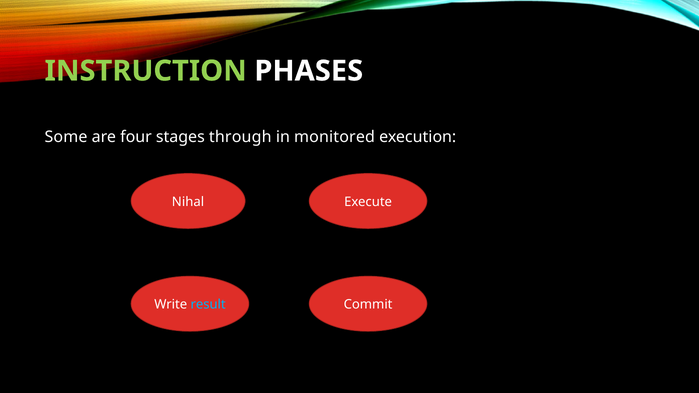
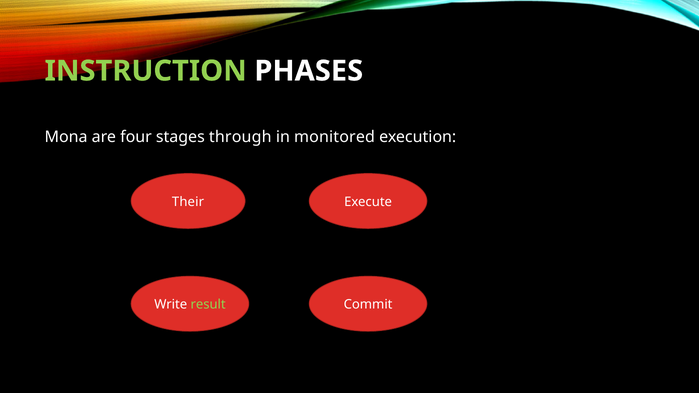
Some: Some -> Mona
Nihal: Nihal -> Their
result colour: light blue -> light green
